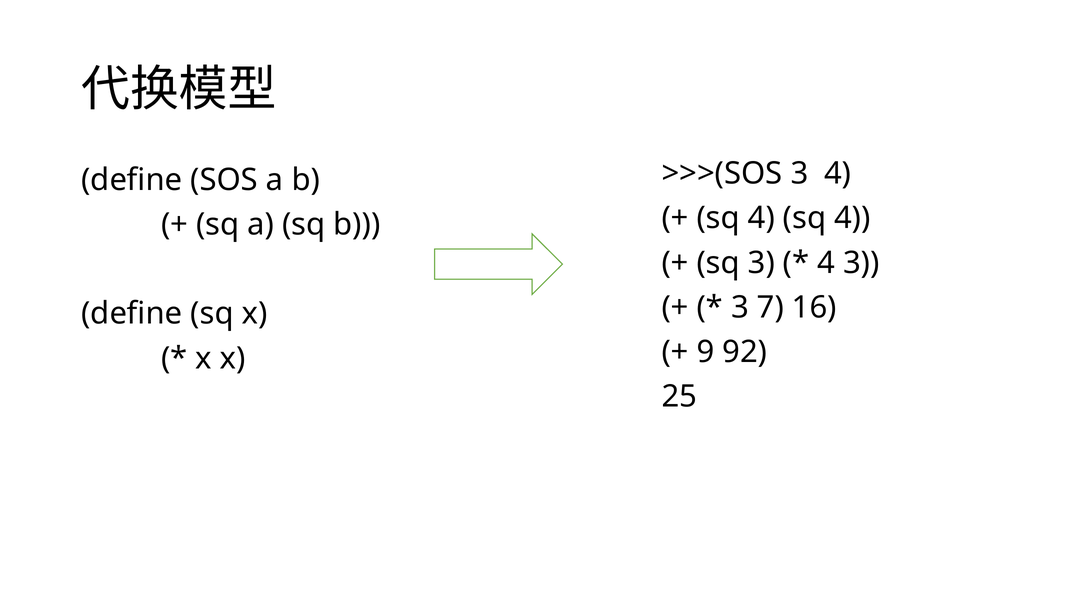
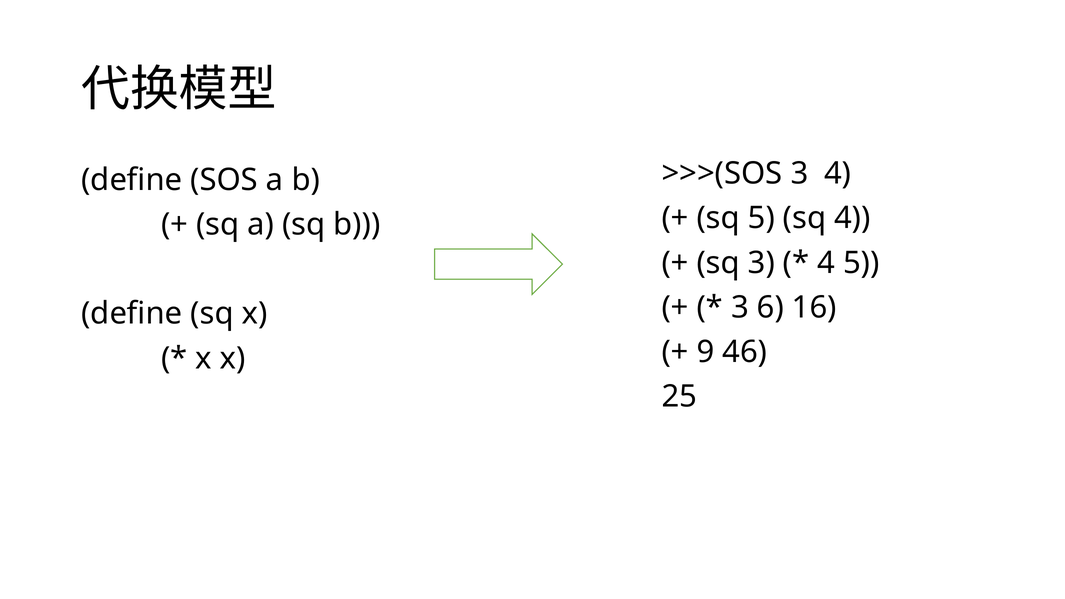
4 at (761, 218): 4 -> 5
4 3: 3 -> 5
7: 7 -> 6
92: 92 -> 46
